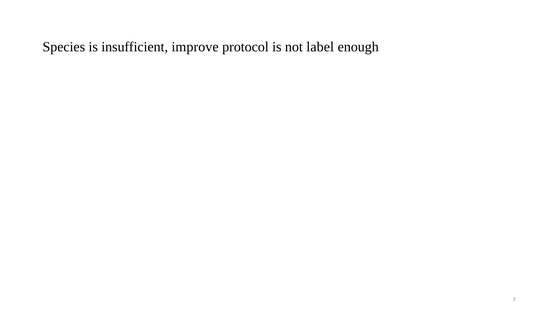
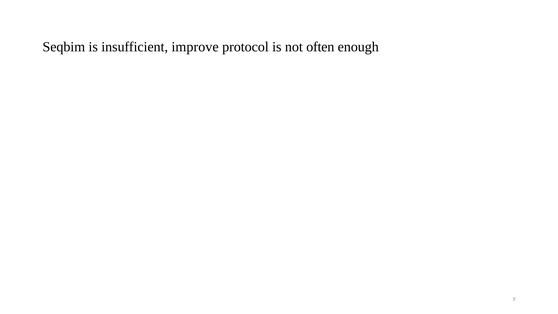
Species: Species -> Seqbim
label: label -> often
